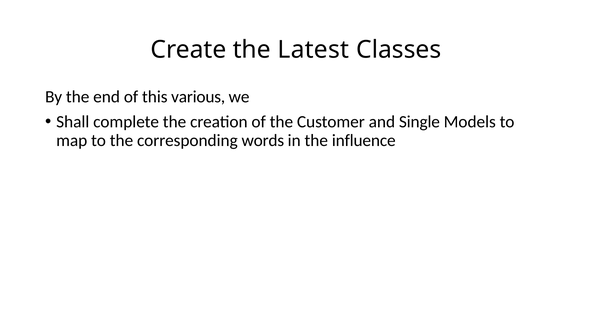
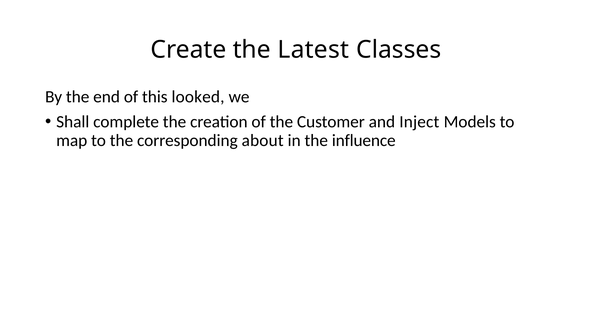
various: various -> looked
Single: Single -> Inject
words: words -> about
